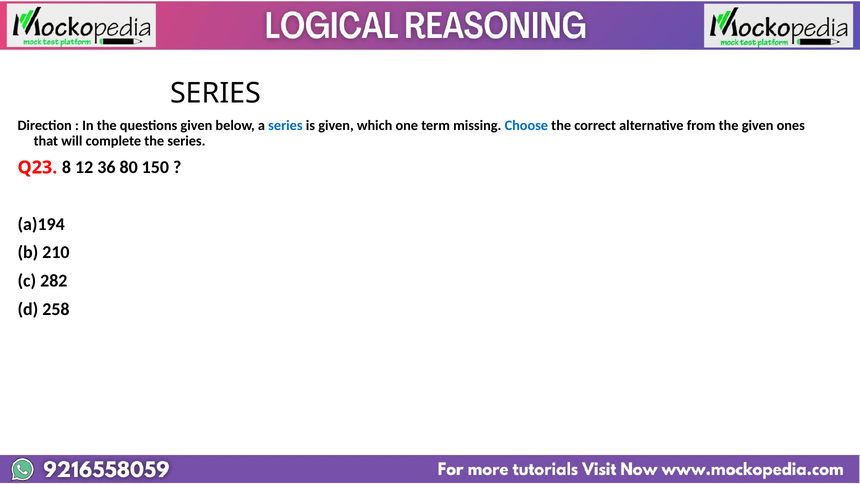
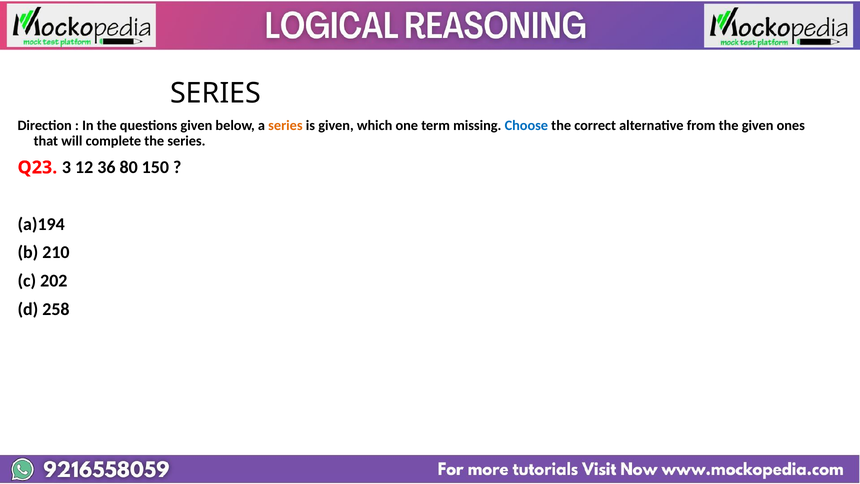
series at (285, 126) colour: blue -> orange
8: 8 -> 3
282: 282 -> 202
